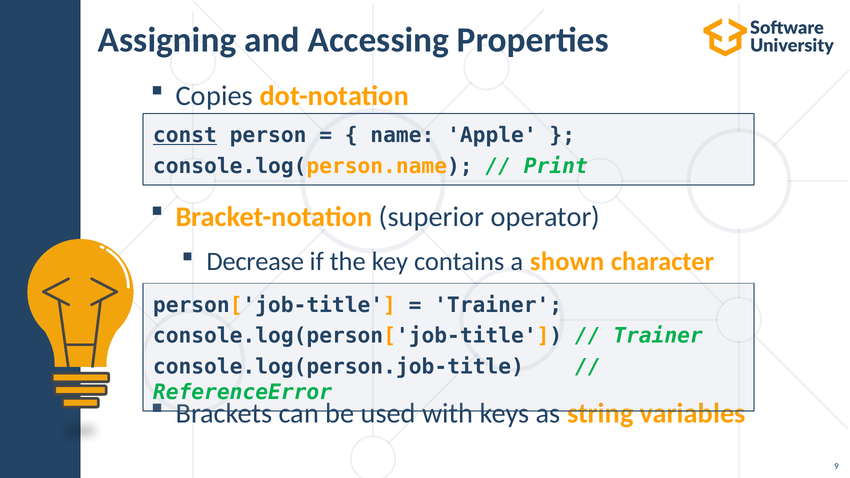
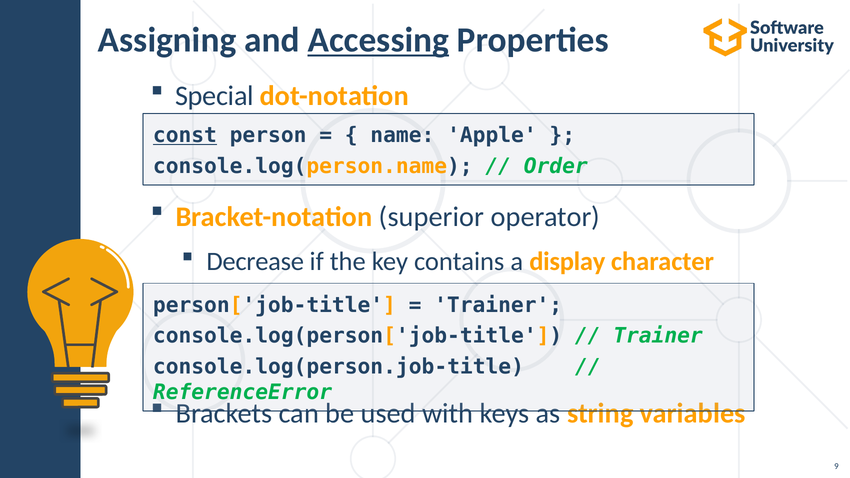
Accessing underline: none -> present
Copies: Copies -> Special
Print: Print -> Order
shown: shown -> display
